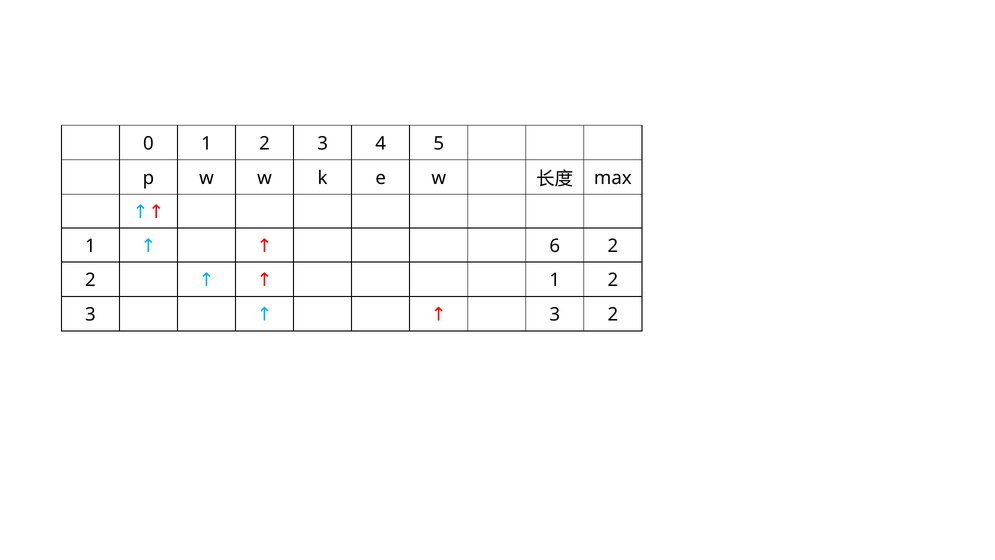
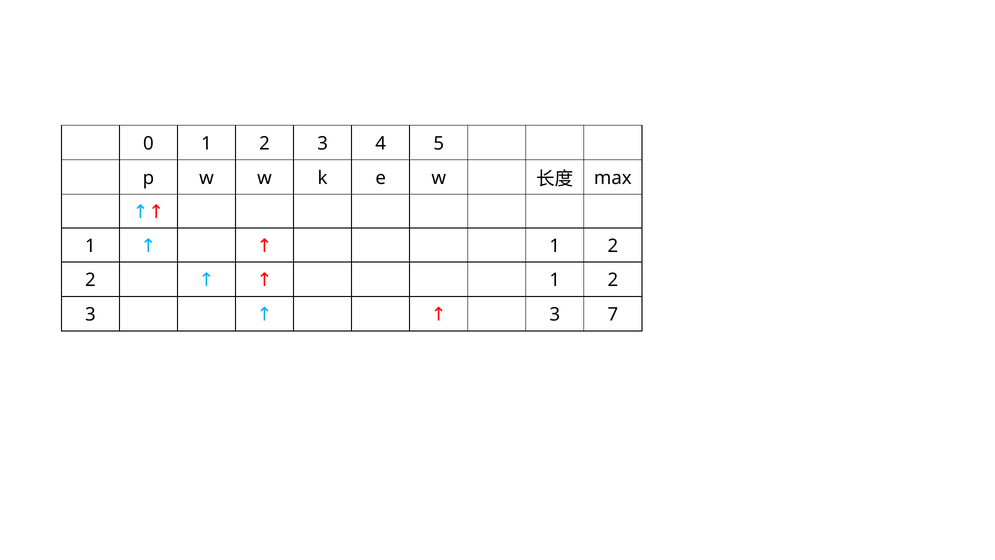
6 at (555, 246): 6 -> 1
3 2: 2 -> 7
